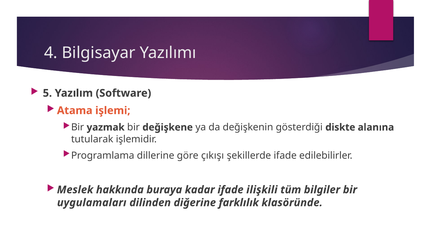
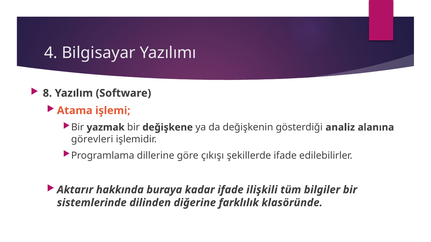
5: 5 -> 8
diskte: diskte -> analiz
tutularak: tutularak -> görevleri
Meslek: Meslek -> Aktarır
uygulamaları: uygulamaları -> sistemlerinde
